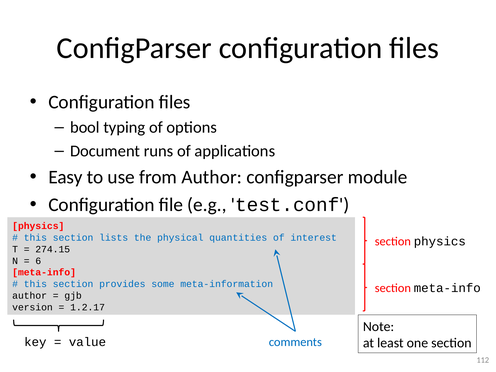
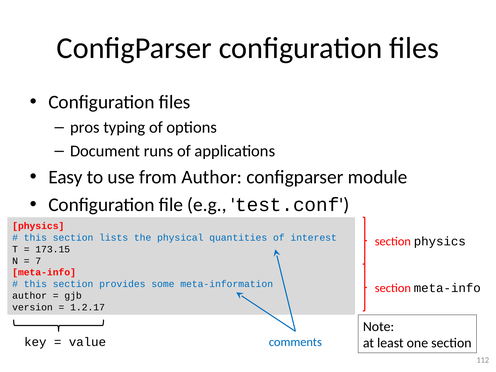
bool: bool -> pros
274.15: 274.15 -> 173.15
6: 6 -> 7
